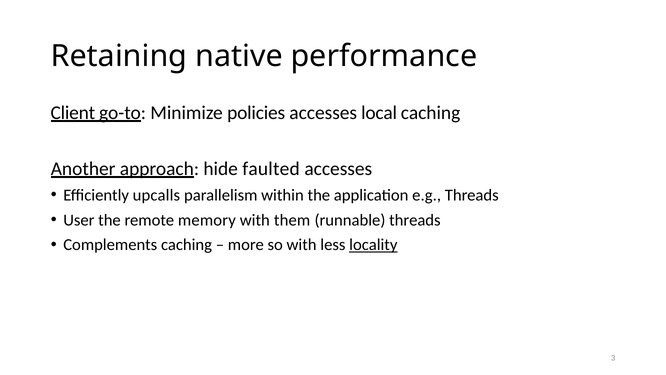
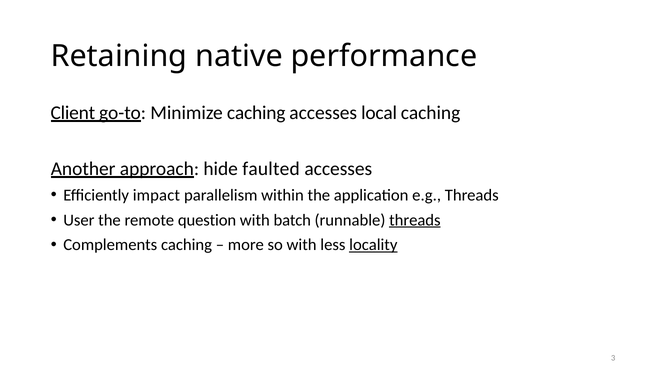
Minimize policies: policies -> caching
upcalls: upcalls -> impact
memory: memory -> question
them: them -> batch
threads at (415, 220) underline: none -> present
